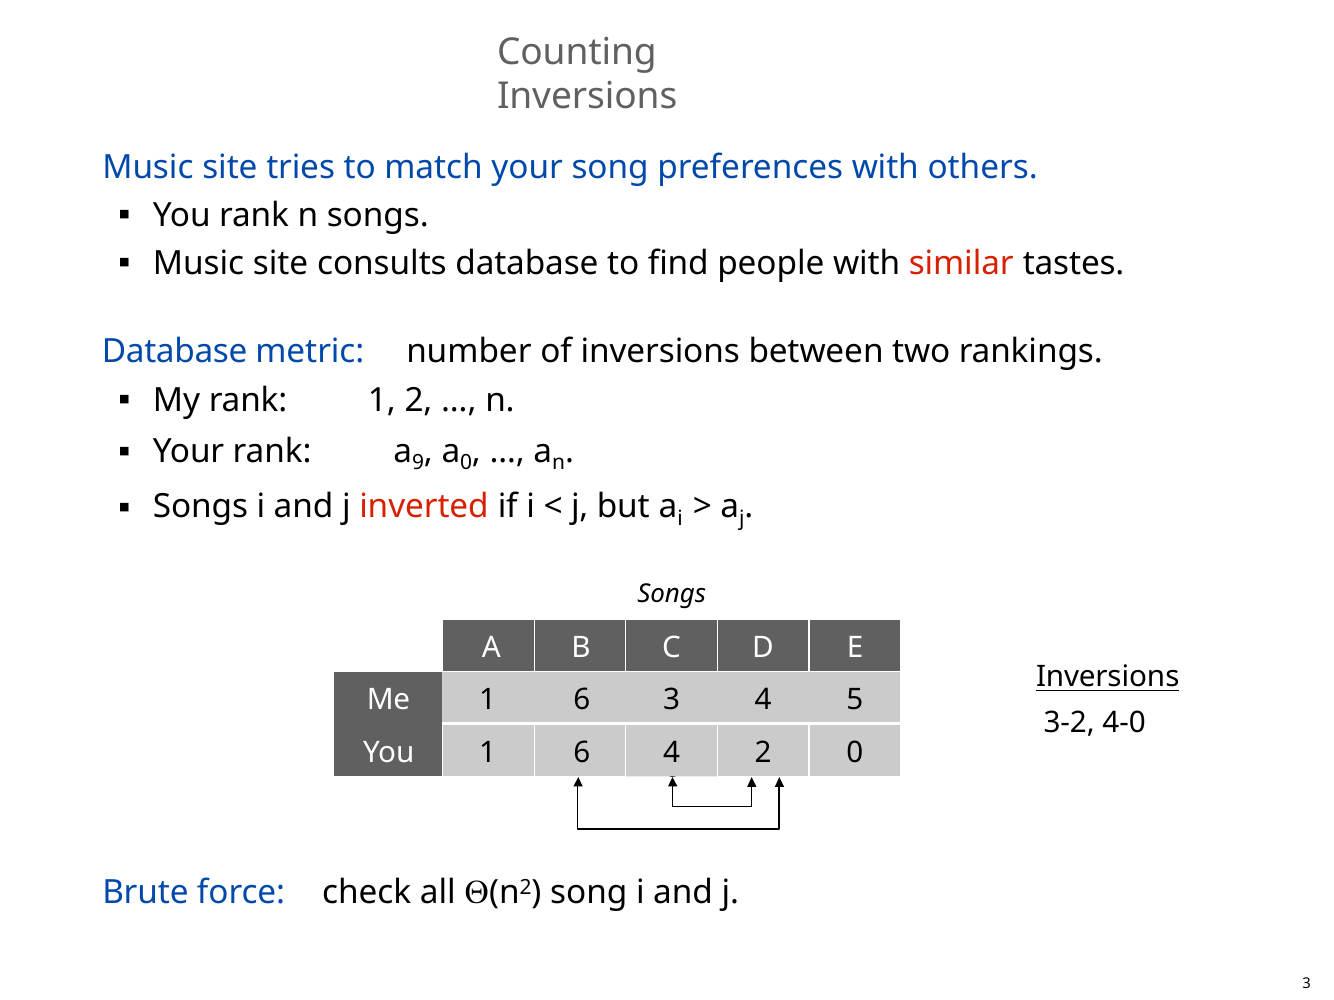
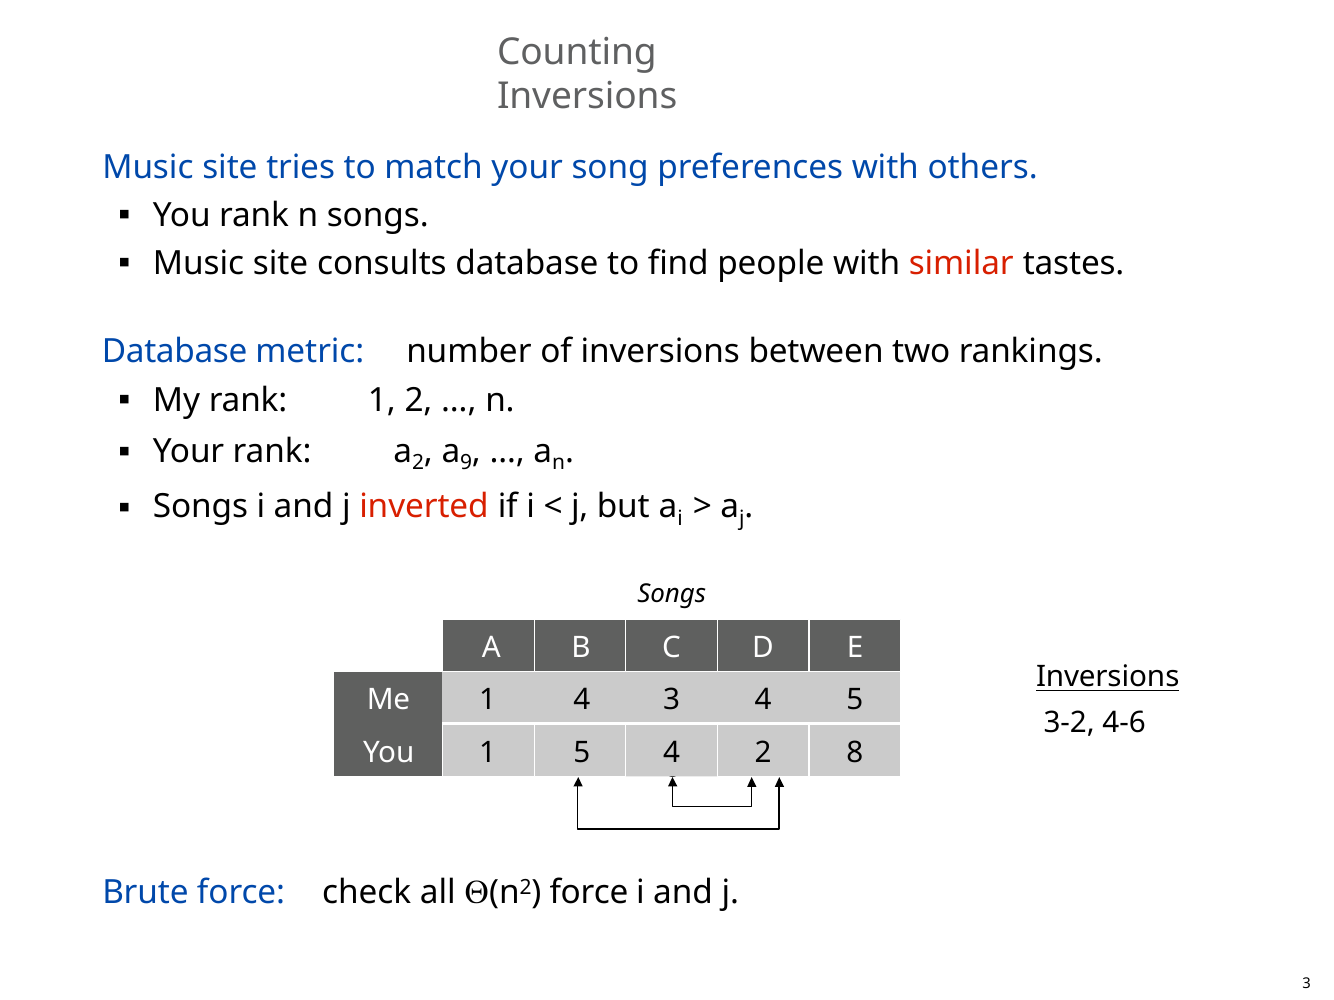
a 9: 9 -> 2
a 0: 0 -> 9
Me 1 6: 6 -> 4
4-0: 4-0 -> 4-6
You 1 6: 6 -> 5
2 0: 0 -> 8
(n2 song: song -> force
